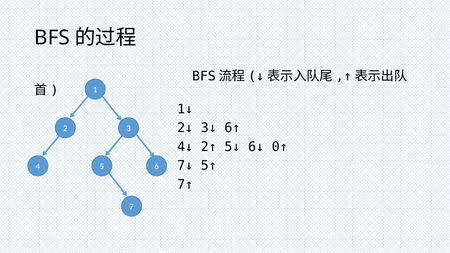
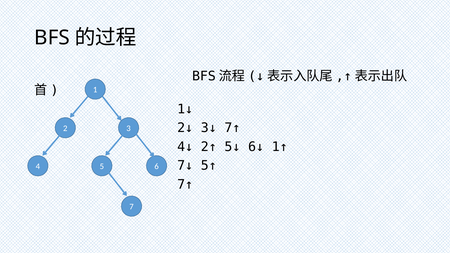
3↓ 6↑: 6↑ -> 7↑
0↑: 0↑ -> 1↑
